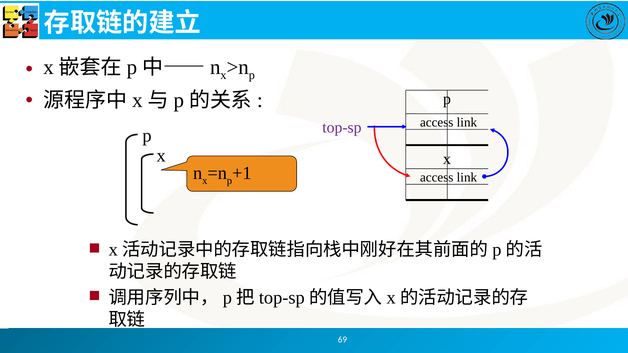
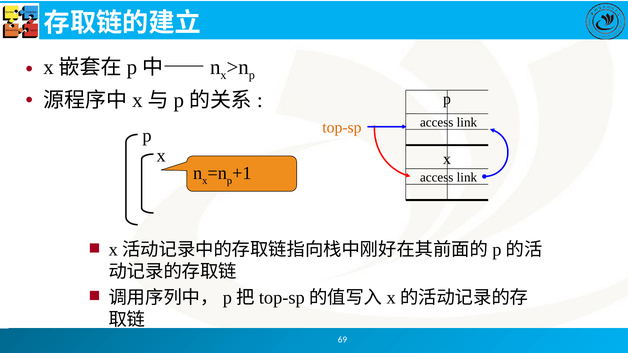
top-sp at (342, 128) colour: purple -> orange
